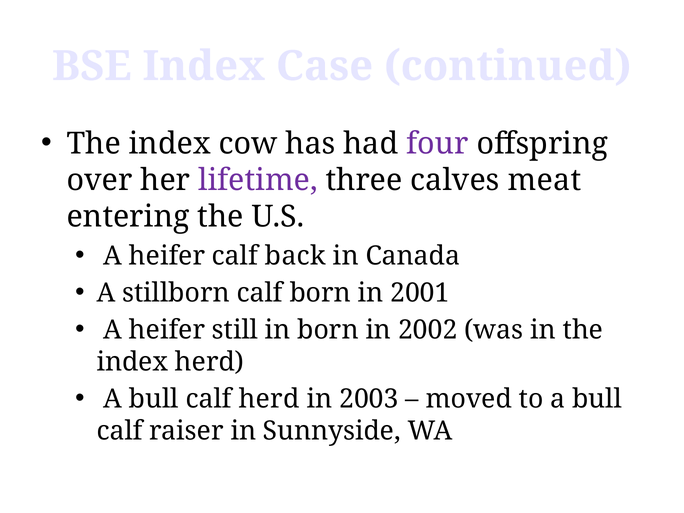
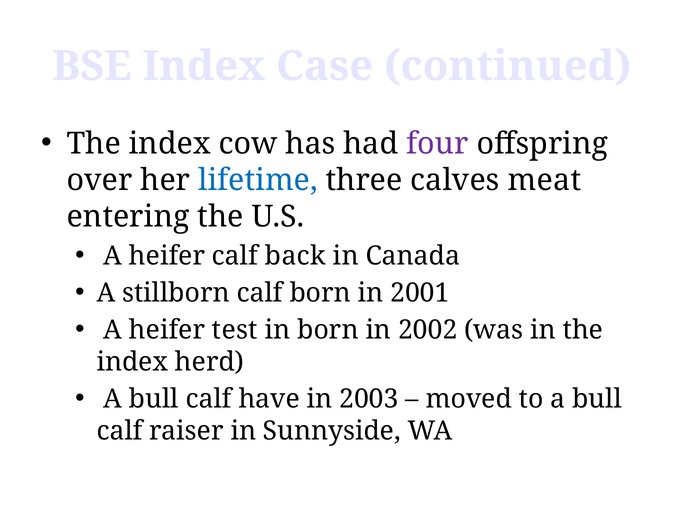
lifetime colour: purple -> blue
still: still -> test
calf herd: herd -> have
